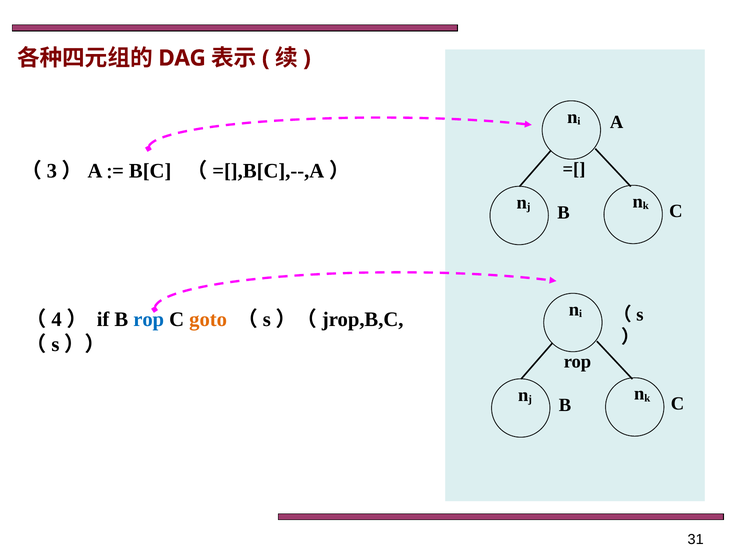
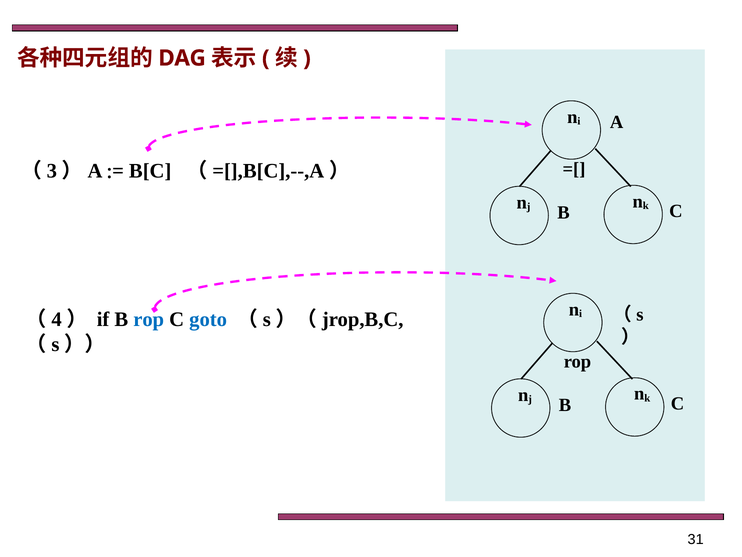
goto colour: orange -> blue
